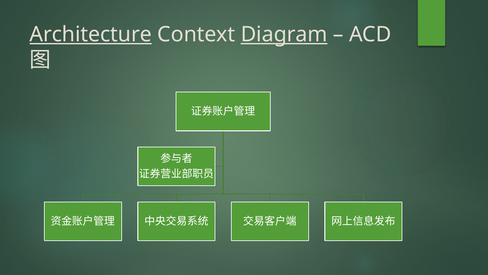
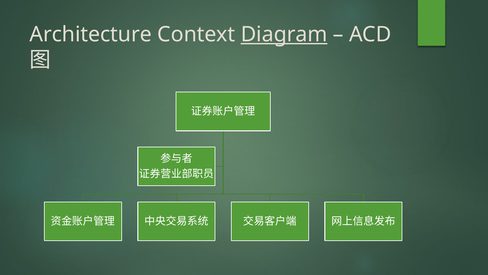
Architecture underline: present -> none
